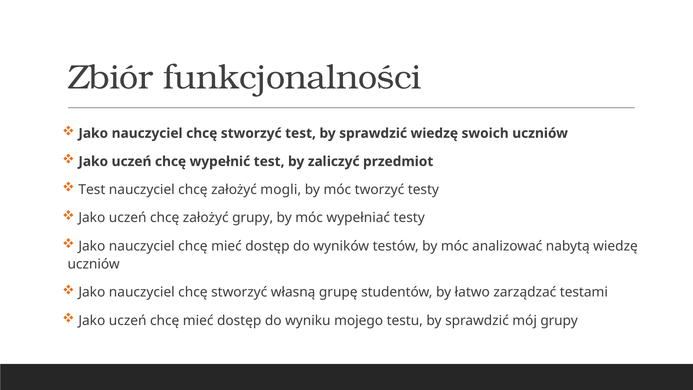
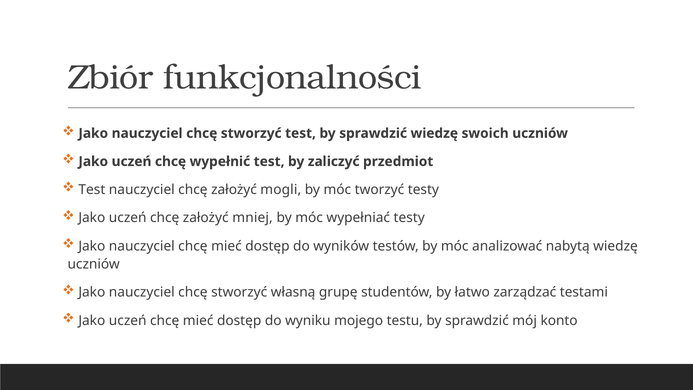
założyć grupy: grupy -> mniej
mój grupy: grupy -> konto
